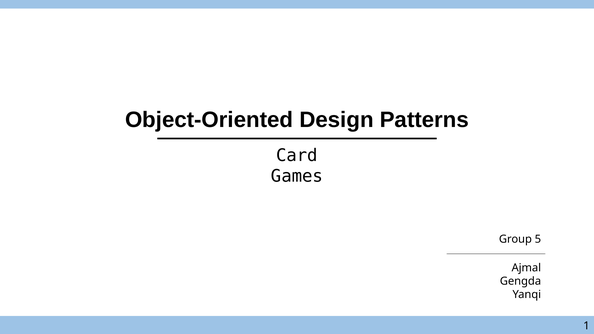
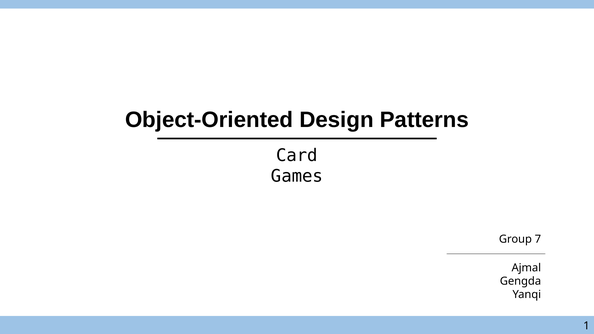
5: 5 -> 7
